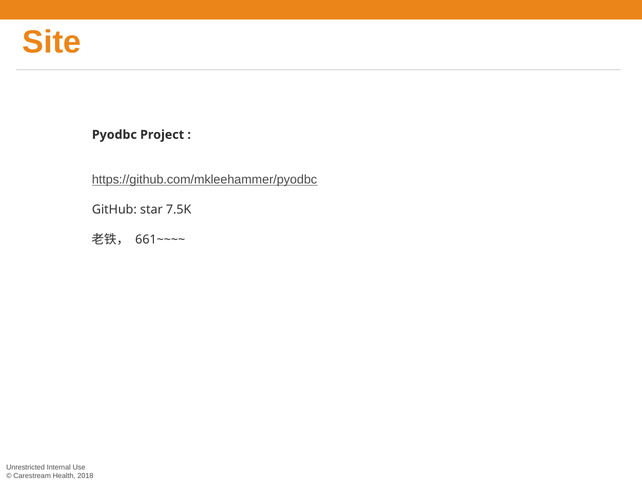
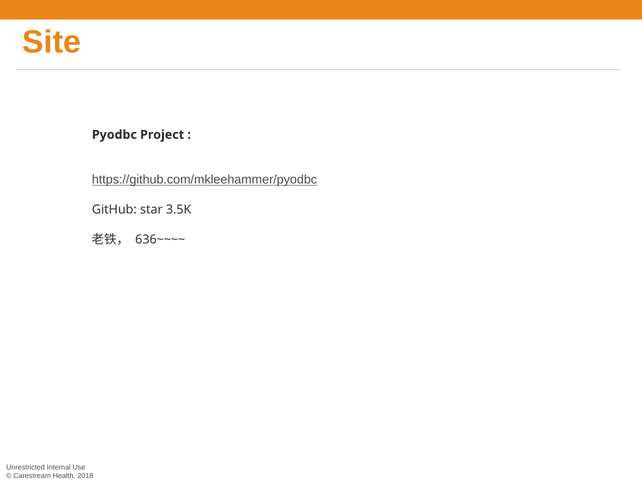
7.5K: 7.5K -> 3.5K
661~~~~: 661~~~~ -> 636~~~~
